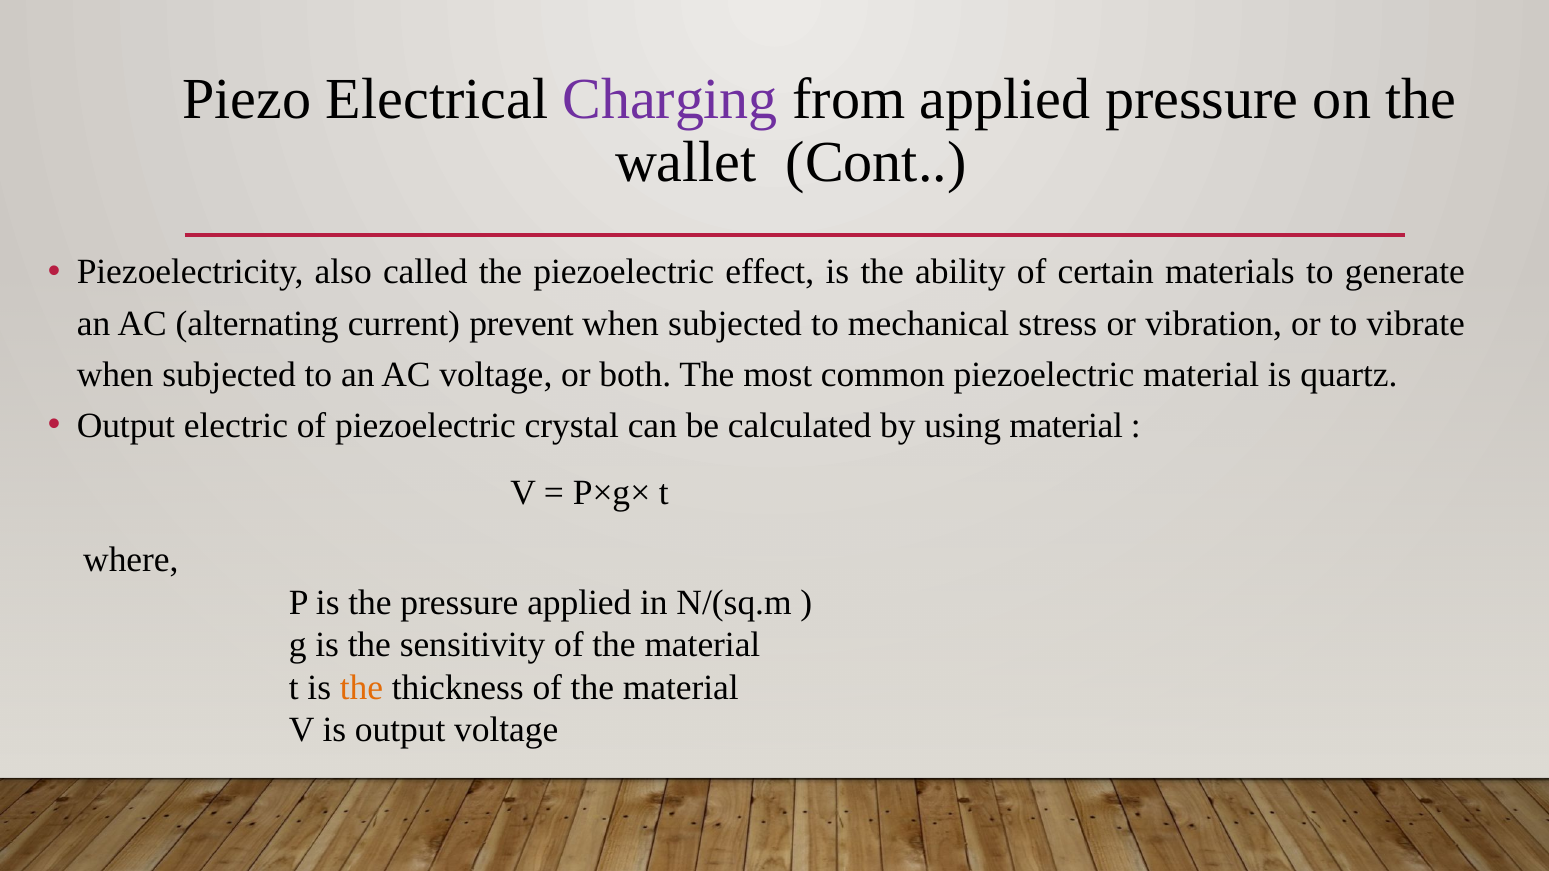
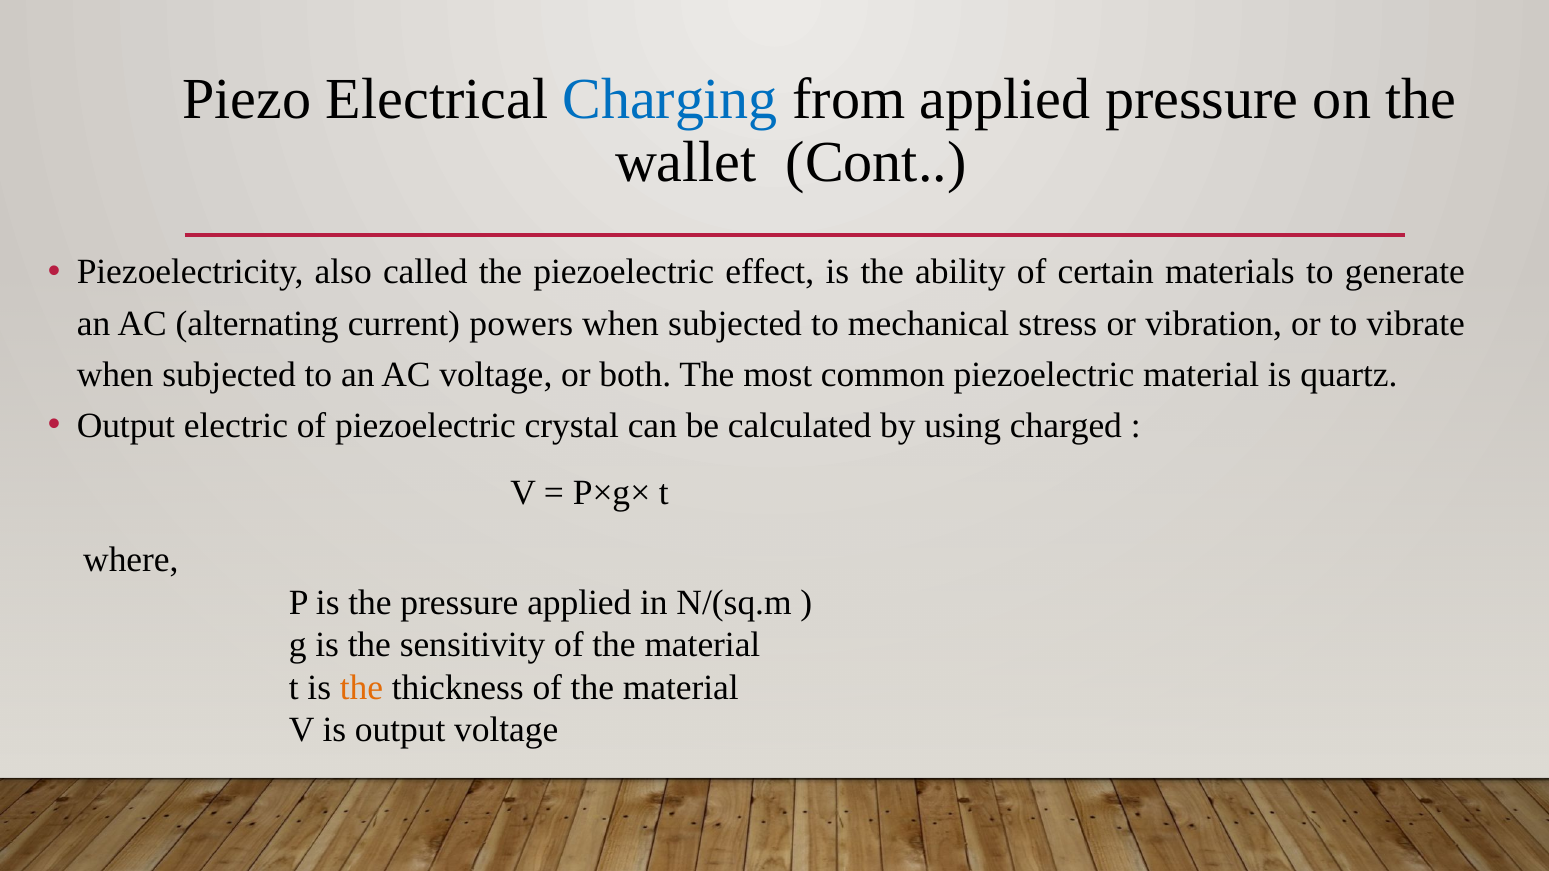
Charging colour: purple -> blue
prevent: prevent -> powers
using material: material -> charged
